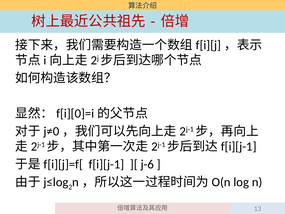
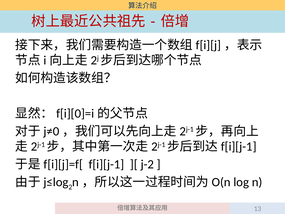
j-6: j-6 -> j-2
